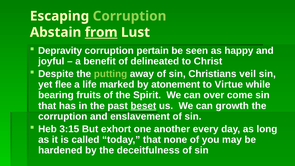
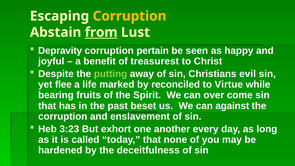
Corruption at (130, 16) colour: light green -> yellow
delineated: delineated -> treasurest
veil: veil -> evil
atonement: atonement -> reconciled
beset underline: present -> none
growth: growth -> against
3:15: 3:15 -> 3:23
